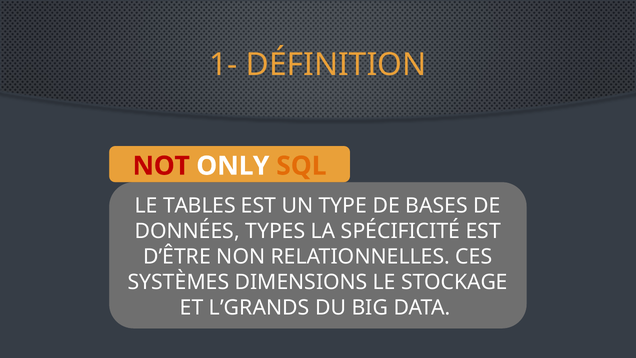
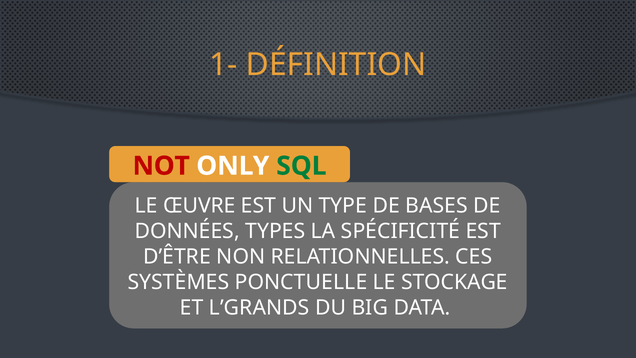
SQL colour: orange -> green
TABLES: TABLES -> ŒUVRE
DIMENSIONS: DIMENSIONS -> PONCTUELLE
